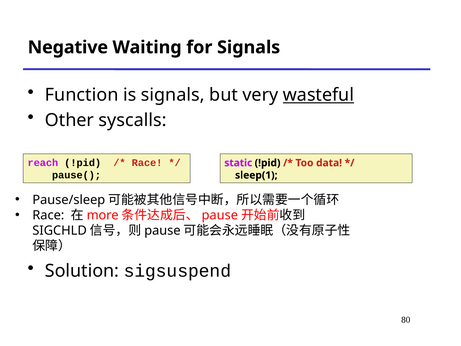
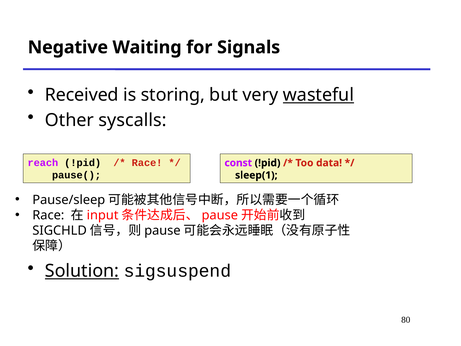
Function: Function -> Received
is signals: signals -> storing
static: static -> const
more: more -> input
Solution underline: none -> present
